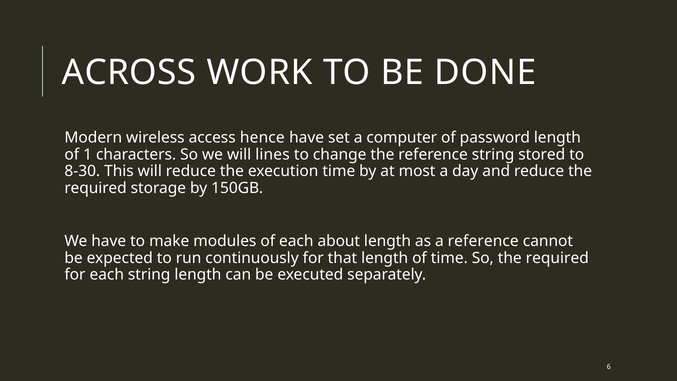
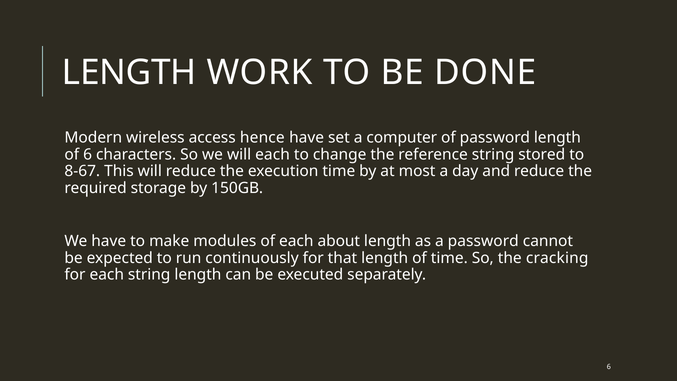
ACROSS at (129, 73): ACROSS -> LENGTH
of 1: 1 -> 6
will lines: lines -> each
8-30: 8-30 -> 8-67
a reference: reference -> password
So the required: required -> cracking
